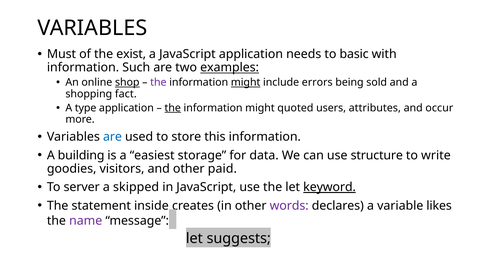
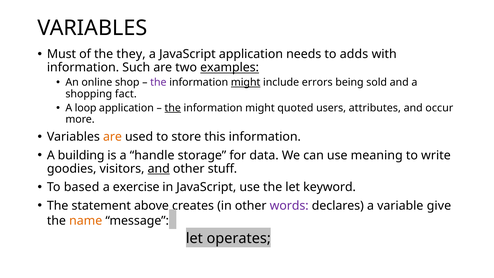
exist: exist -> they
basic: basic -> adds
shop underline: present -> none
type: type -> loop
are at (112, 137) colour: blue -> orange
easiest: easiest -> handle
structure: structure -> meaning
and at (159, 169) underline: none -> present
paid: paid -> stuff
server: server -> based
skipped: skipped -> exercise
keyword underline: present -> none
inside: inside -> above
likes: likes -> give
name colour: purple -> orange
suggests: suggests -> operates
